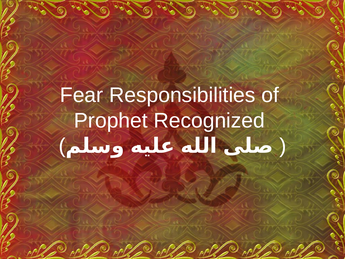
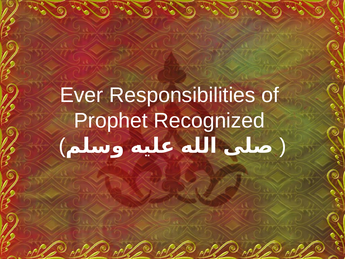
Fear: Fear -> Ever
